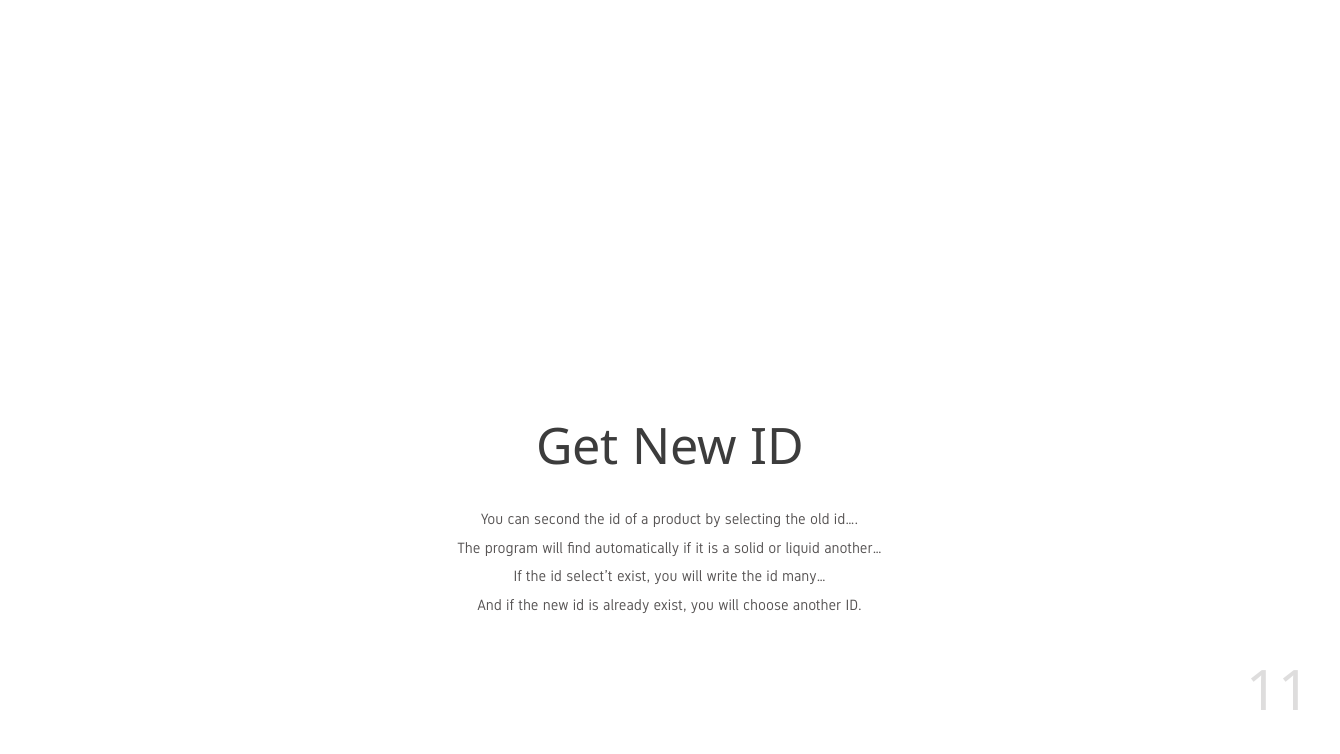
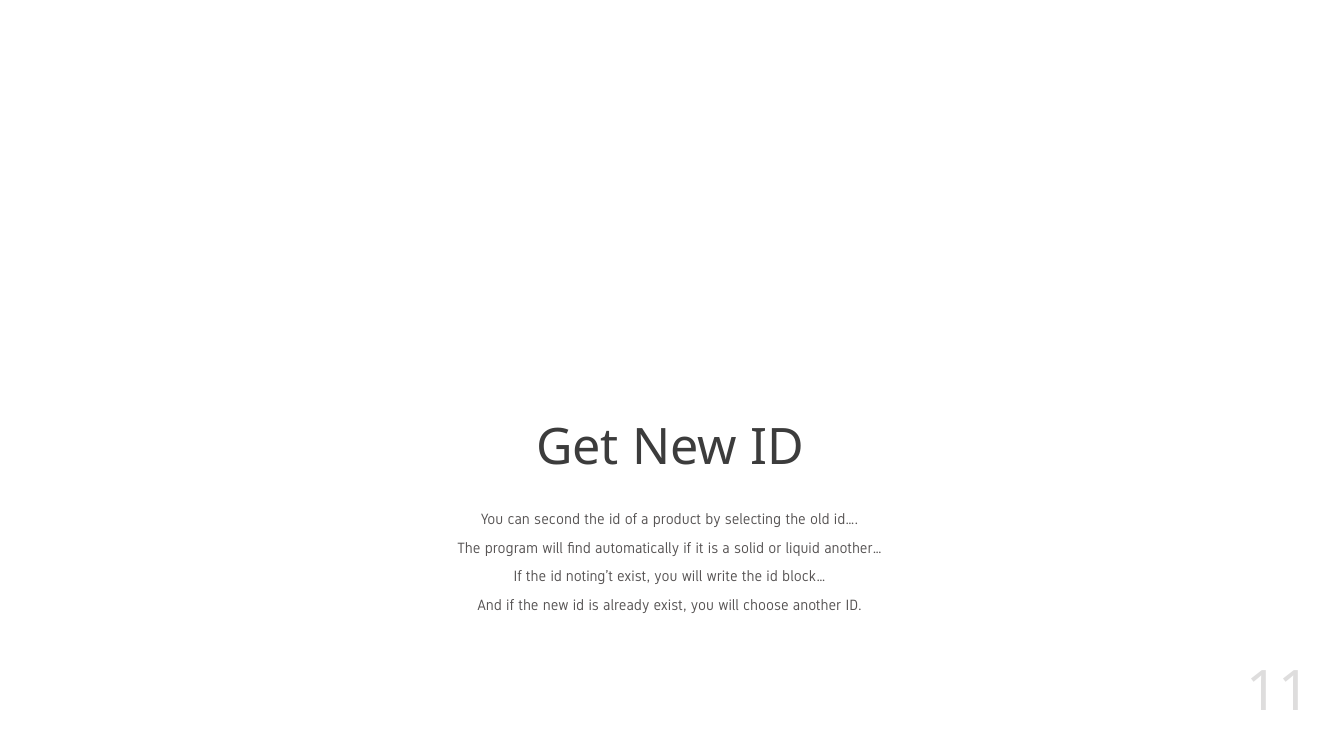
select’t: select’t -> noting’t
many…: many… -> block…
